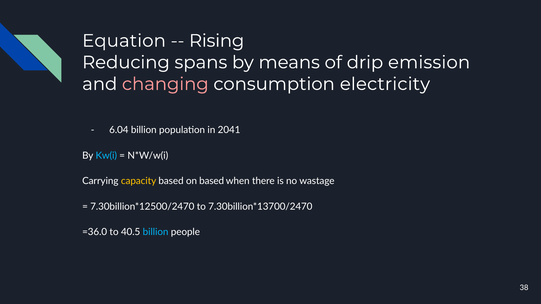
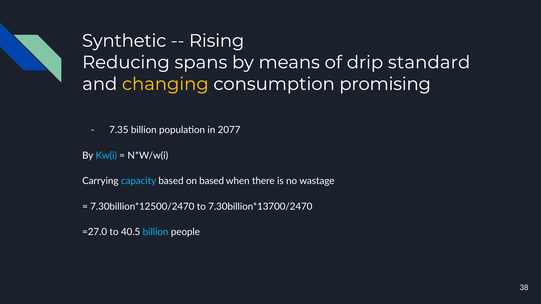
Equation: Equation -> Synthetic
emission: emission -> standard
changing colour: pink -> yellow
electricity: electricity -> promising
6.04: 6.04 -> 7.35
2041: 2041 -> 2077
capacity colour: yellow -> light blue
=36.0: =36.0 -> =27.0
